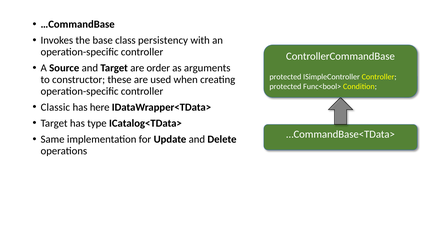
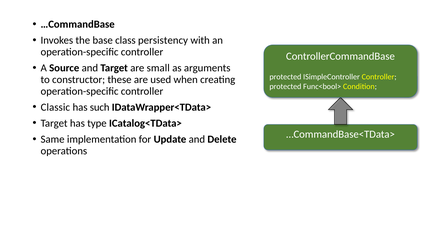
order: order -> small
here: here -> such
